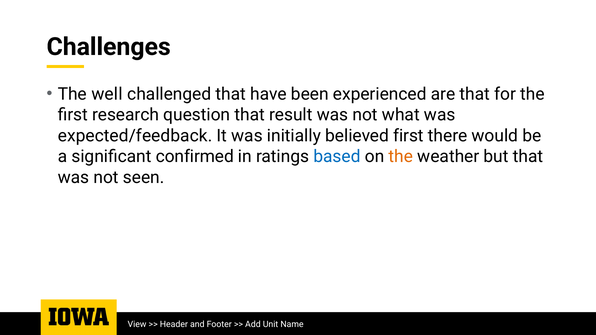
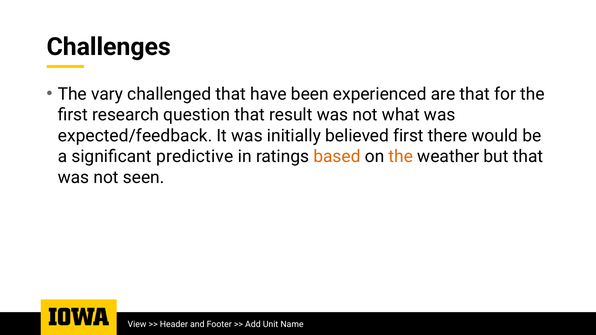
well: well -> vary
confirmed: confirmed -> predictive
based colour: blue -> orange
